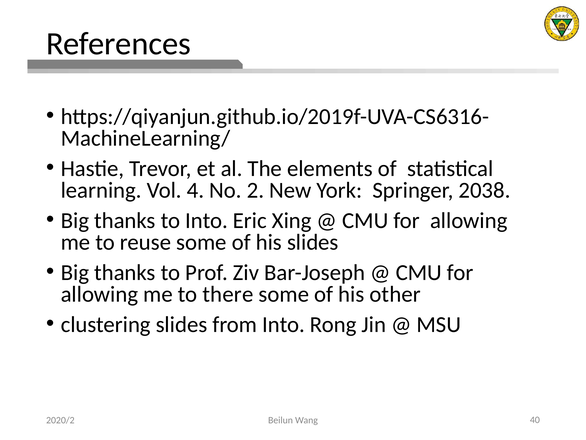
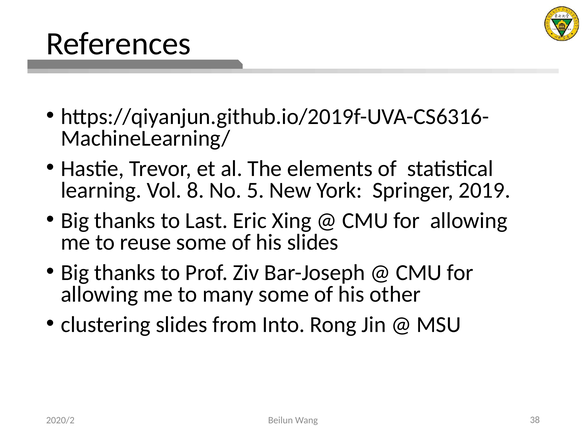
4: 4 -> 8
2: 2 -> 5
2038: 2038 -> 2019
to Into: Into -> Last
there: there -> many
40: 40 -> 38
